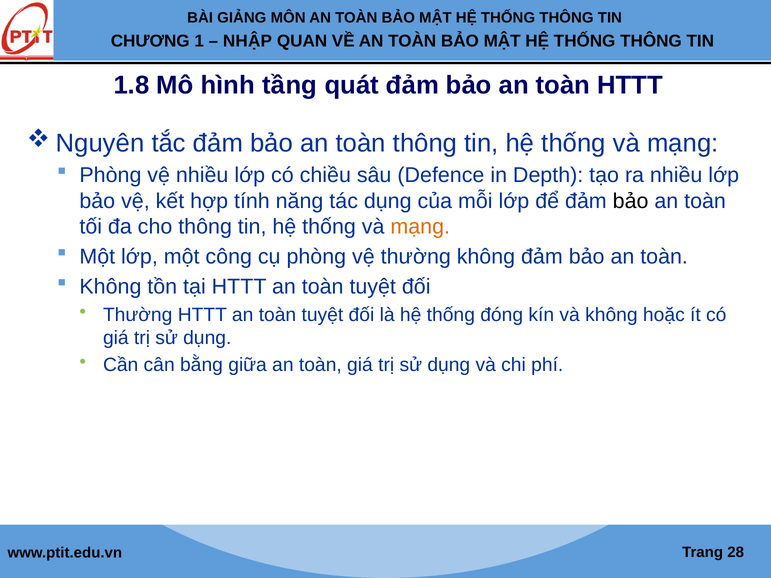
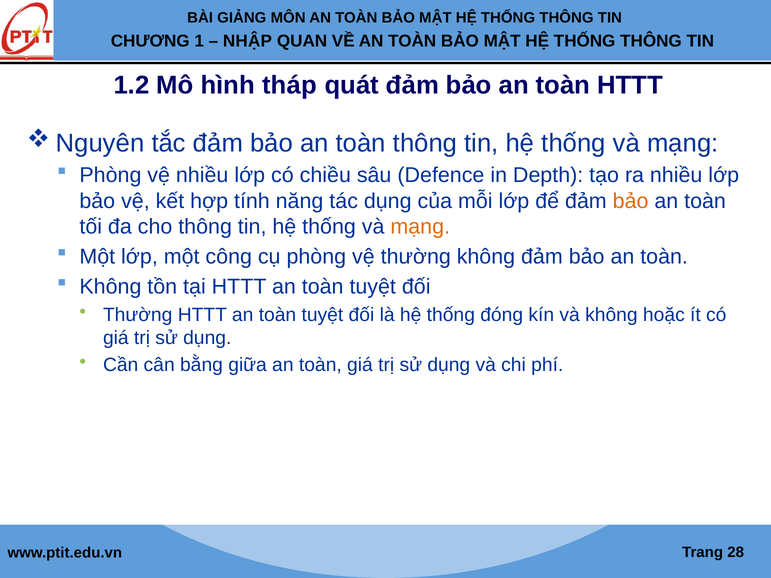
1.8: 1.8 -> 1.2
tầng: tầng -> tháp
bảo at (631, 201) colour: black -> orange
